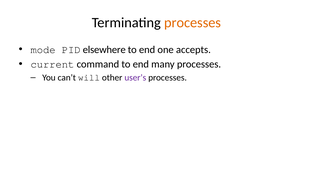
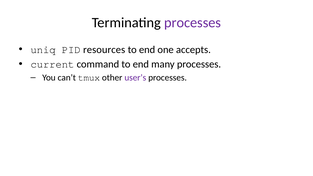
processes at (193, 23) colour: orange -> purple
mode: mode -> uniq
elsewhere: elsewhere -> resources
will: will -> tmux
